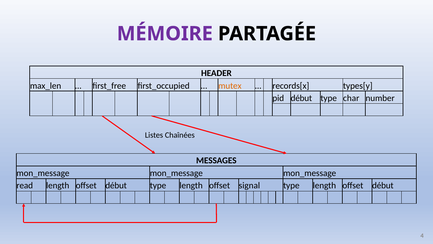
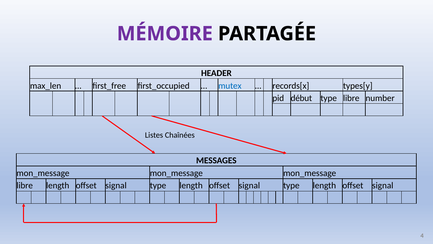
mutex colour: orange -> blue
type char: char -> libre
read at (25, 185): read -> libre
début at (116, 185): début -> signal
début at (383, 185): début -> signal
